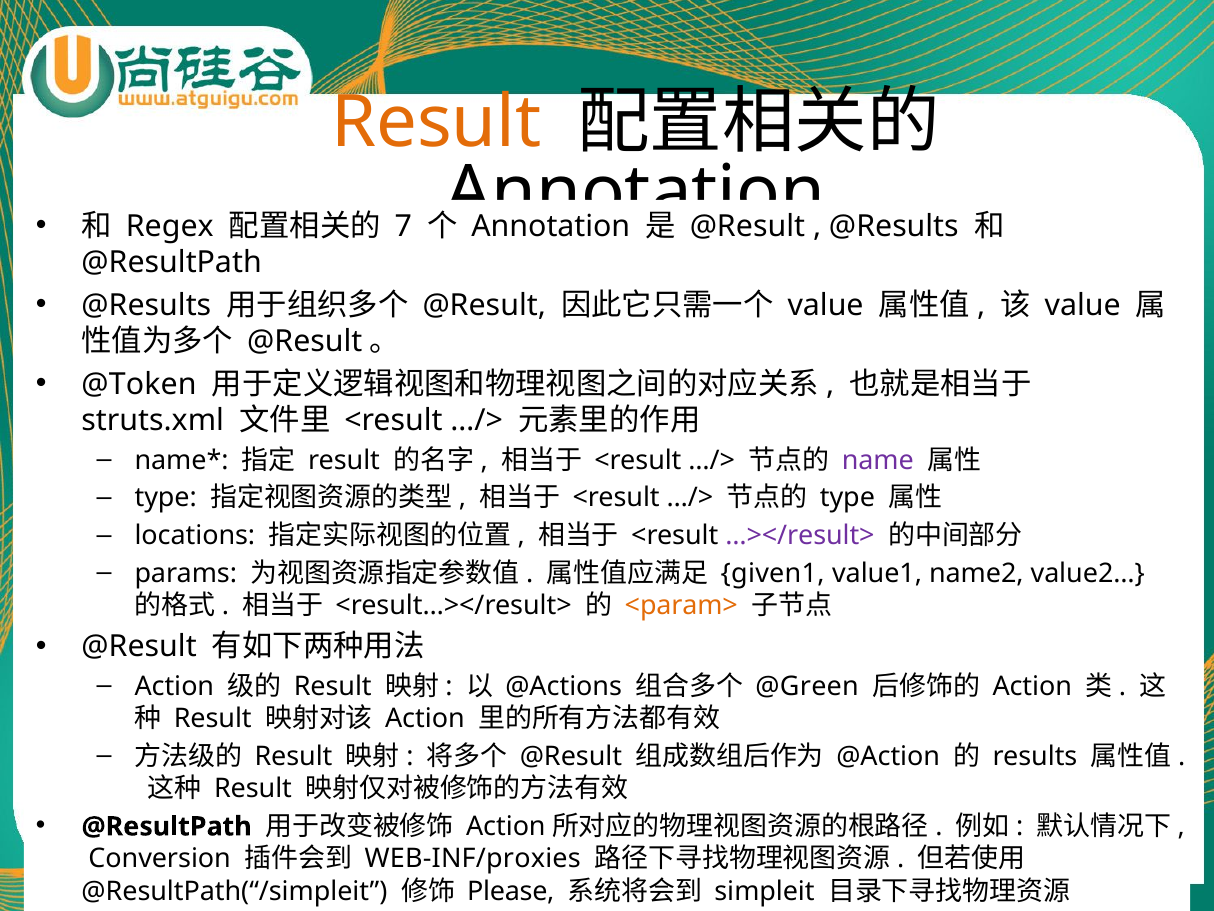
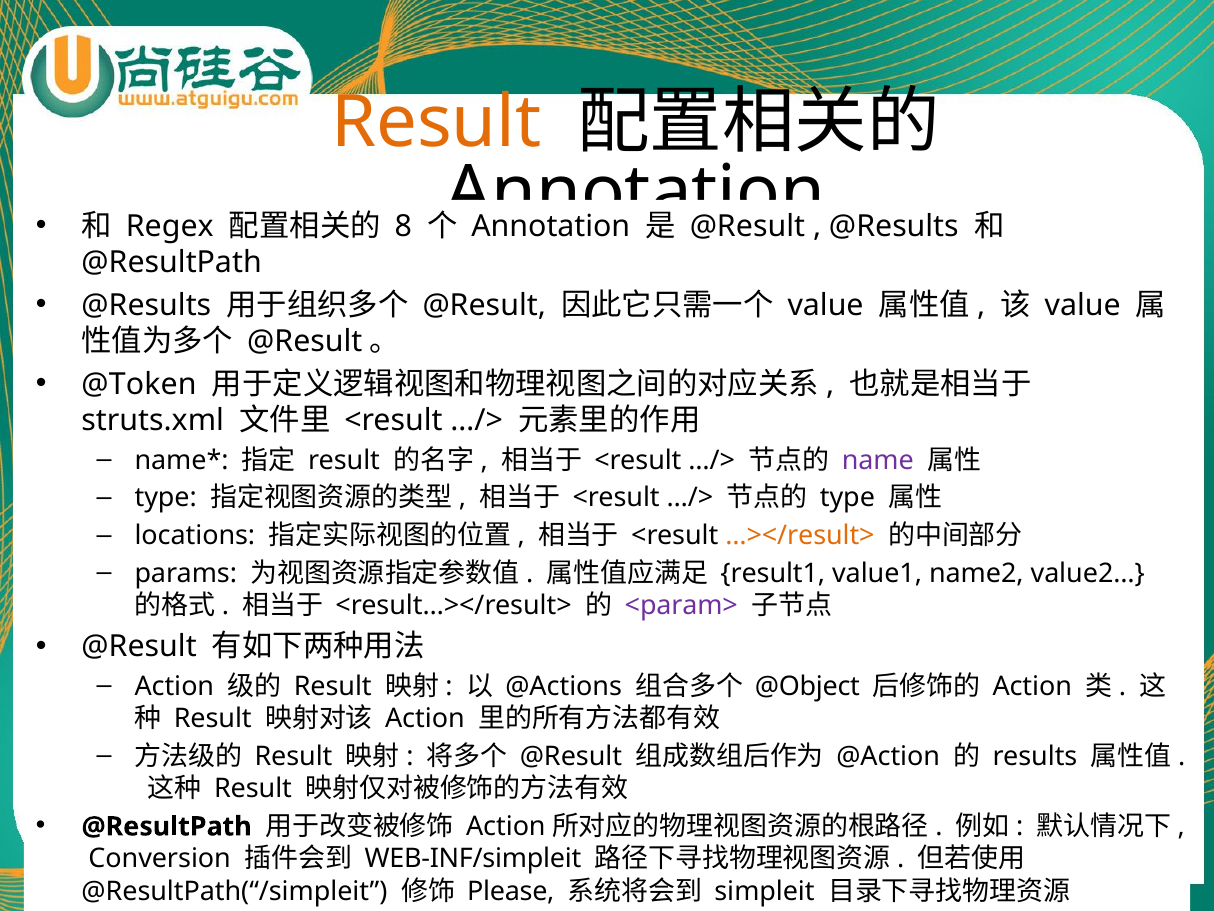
7: 7 -> 8
…></result> colour: purple -> orange
given1: given1 -> result1
<param> colour: orange -> purple
@Green: @Green -> @Object
WEB-INF/proxies: WEB-INF/proxies -> WEB-INF/simpleit
